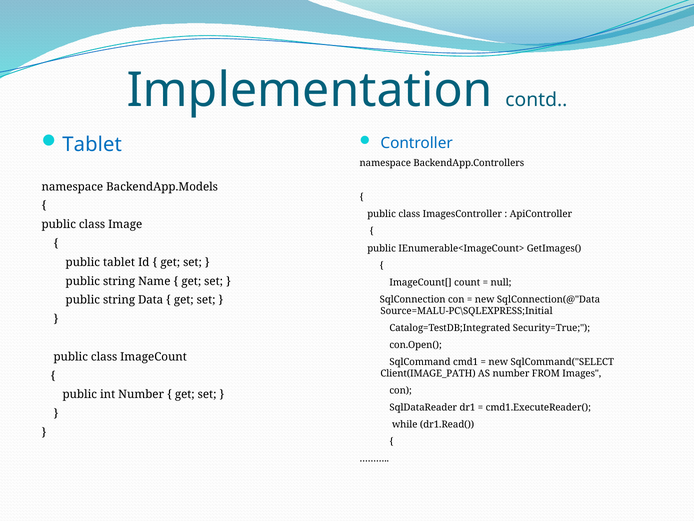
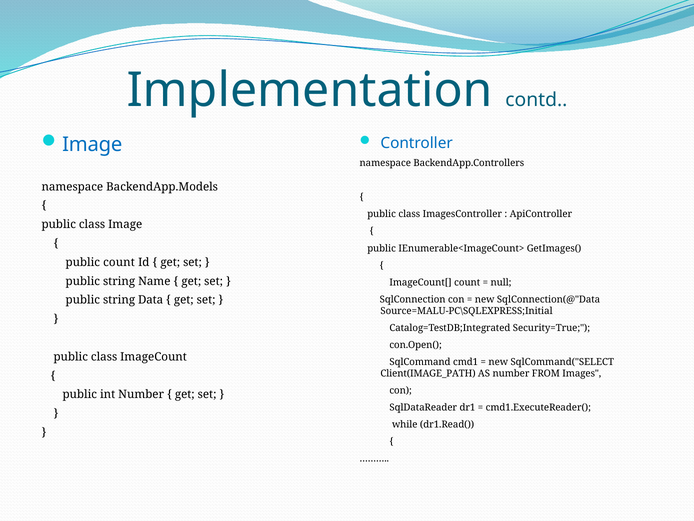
Tablet at (92, 144): Tablet -> Image
public tablet: tablet -> count
